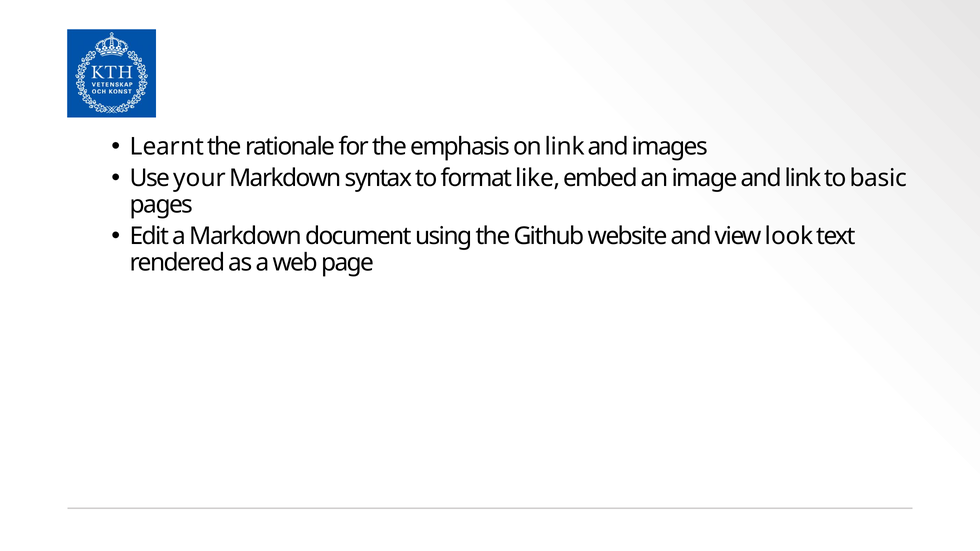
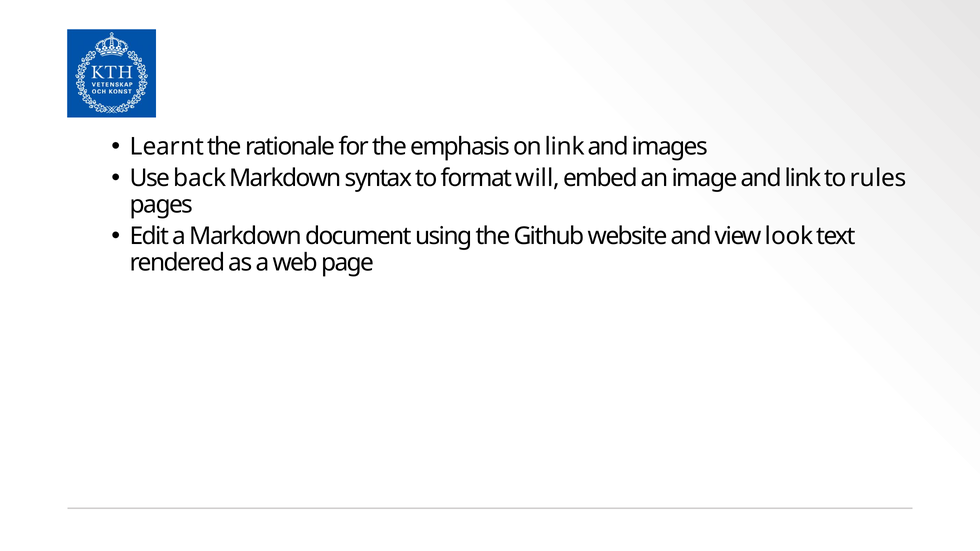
your: your -> back
like: like -> will
basic: basic -> rules
